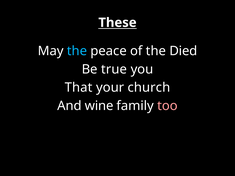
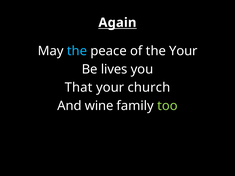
These: These -> Again
the Died: Died -> Your
true: true -> lives
too colour: pink -> light green
